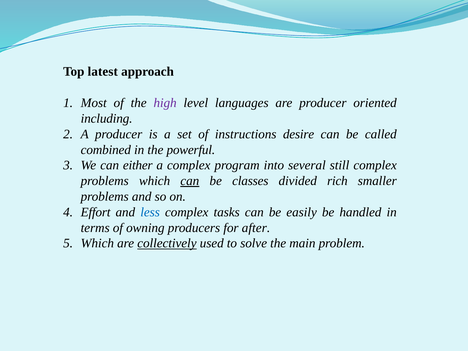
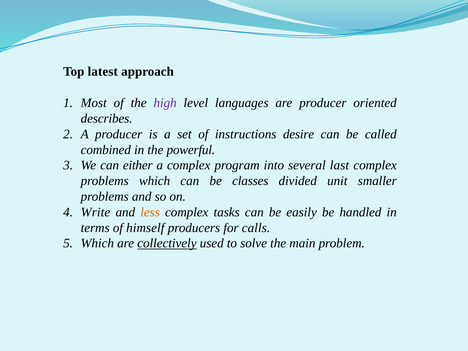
including: including -> describes
still: still -> last
can at (190, 181) underline: present -> none
rich: rich -> unit
Effort: Effort -> Write
less colour: blue -> orange
owning: owning -> himself
after: after -> calls
